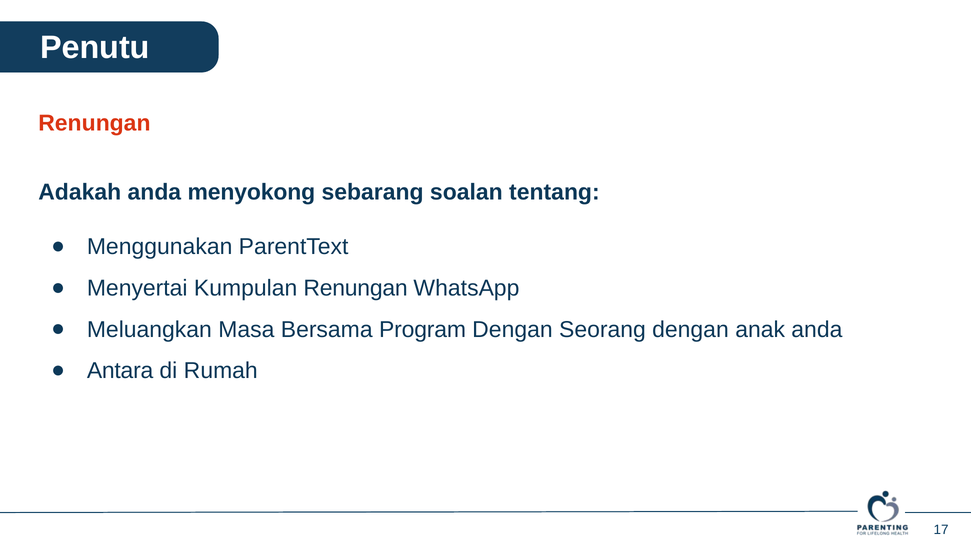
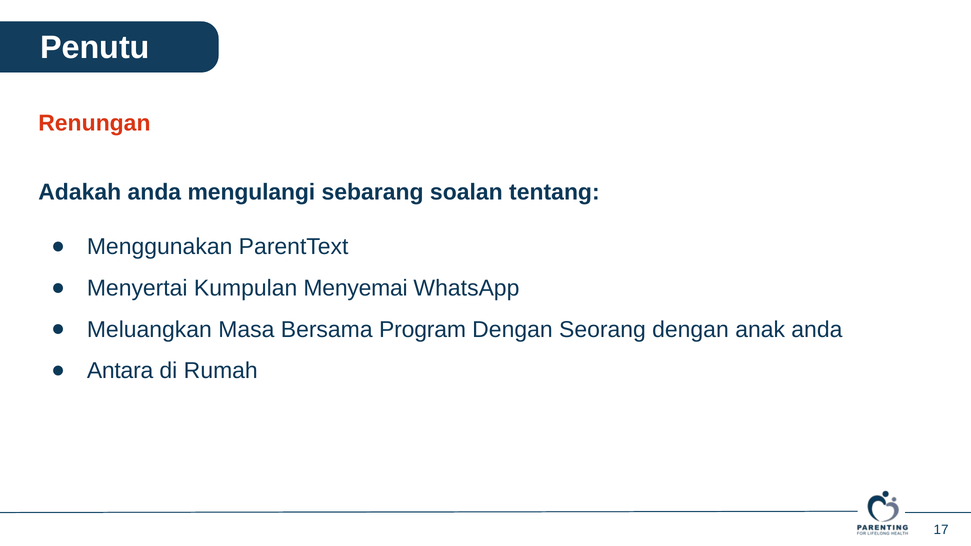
menyokong: menyokong -> mengulangi
Kumpulan Renungan: Renungan -> Menyemai
